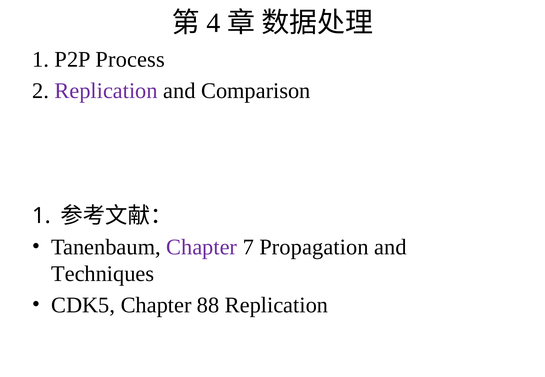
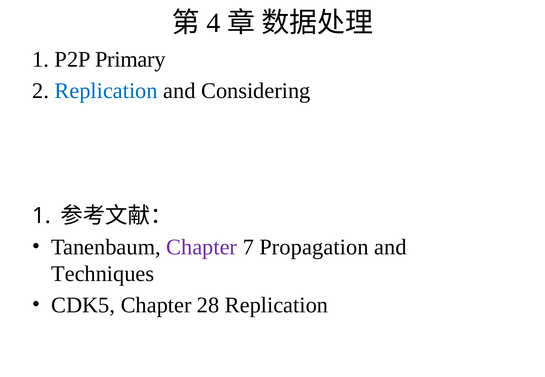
Process: Process -> Primary
Replication at (106, 91) colour: purple -> blue
Comparison: Comparison -> Considering
88: 88 -> 28
